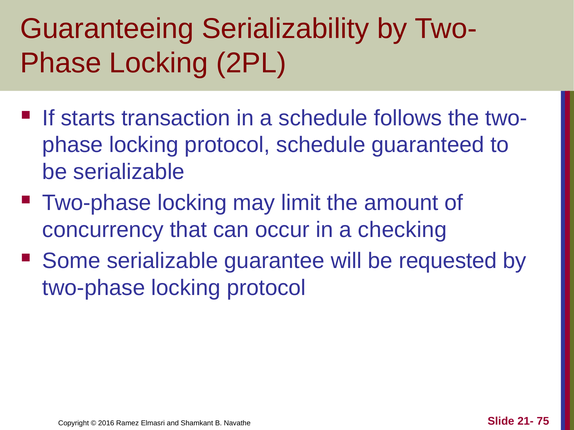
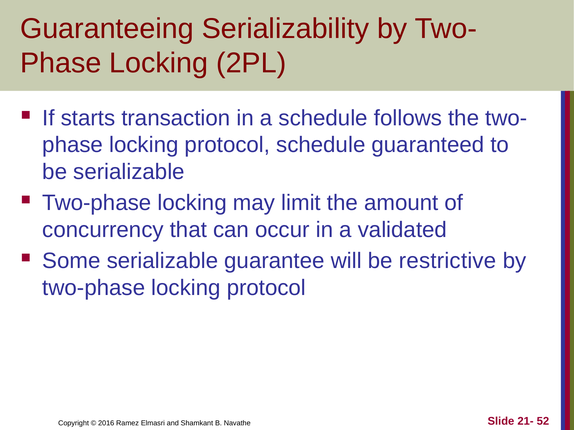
checking: checking -> validated
requested: requested -> restrictive
75: 75 -> 52
